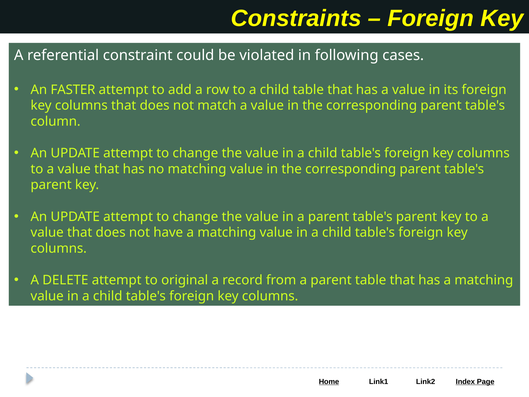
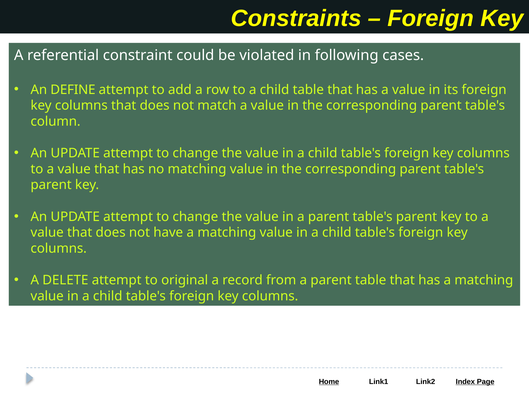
FASTER: FASTER -> DEFINE
